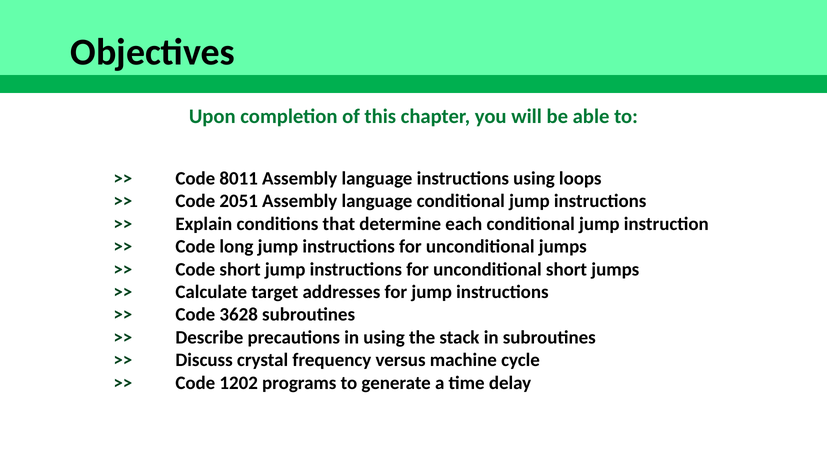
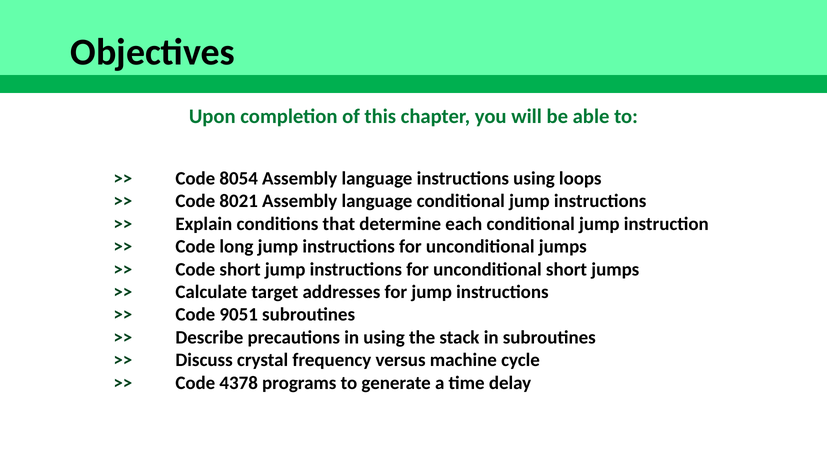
8011: 8011 -> 8054
2051: 2051 -> 8021
3628: 3628 -> 9051
1202: 1202 -> 4378
